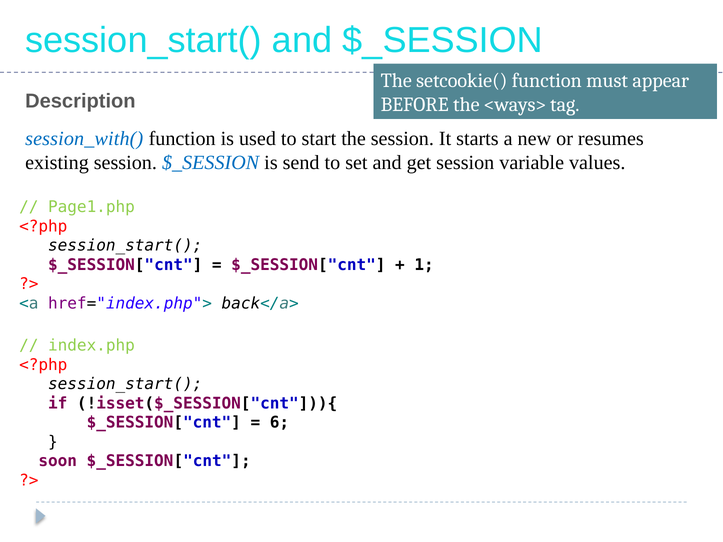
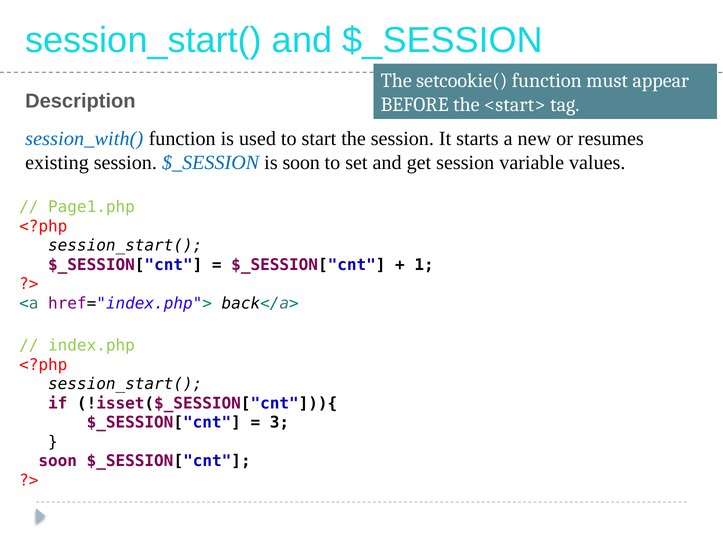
<ways>: <ways> -> <start>
is send: send -> soon
6: 6 -> 3
